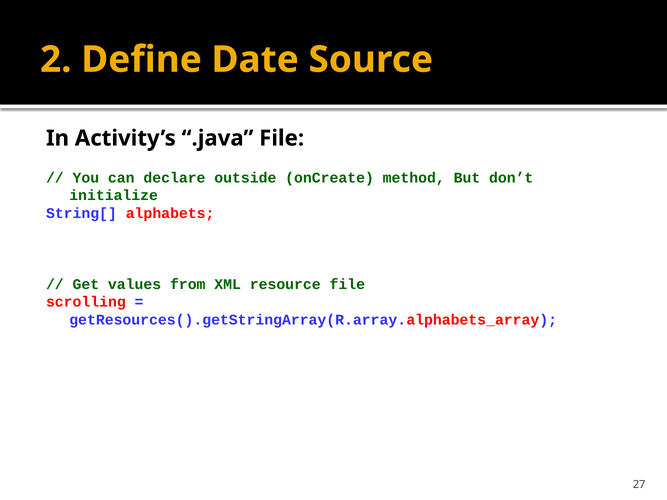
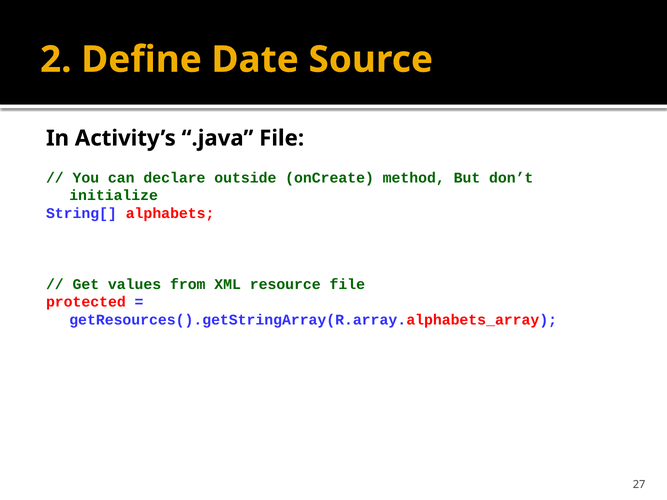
scrolling: scrolling -> protected
